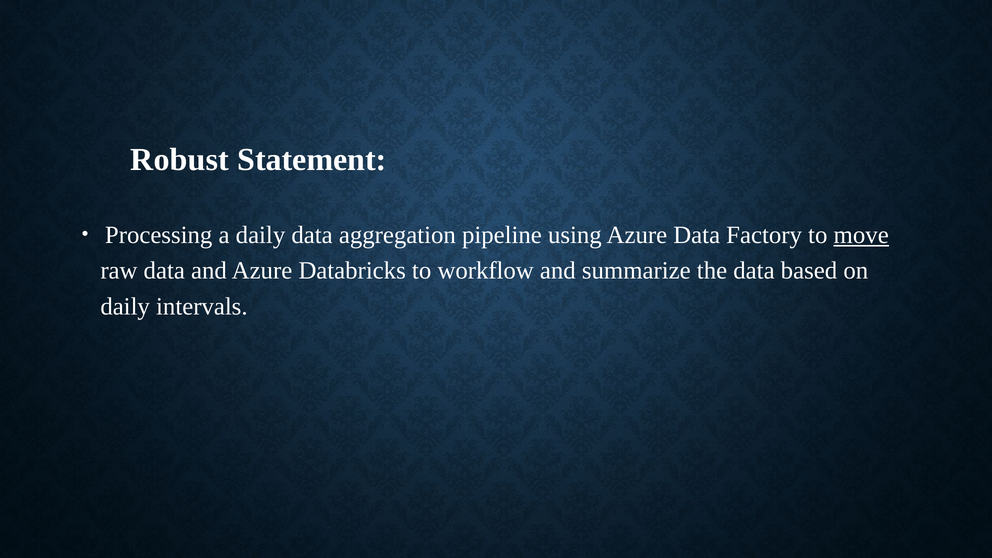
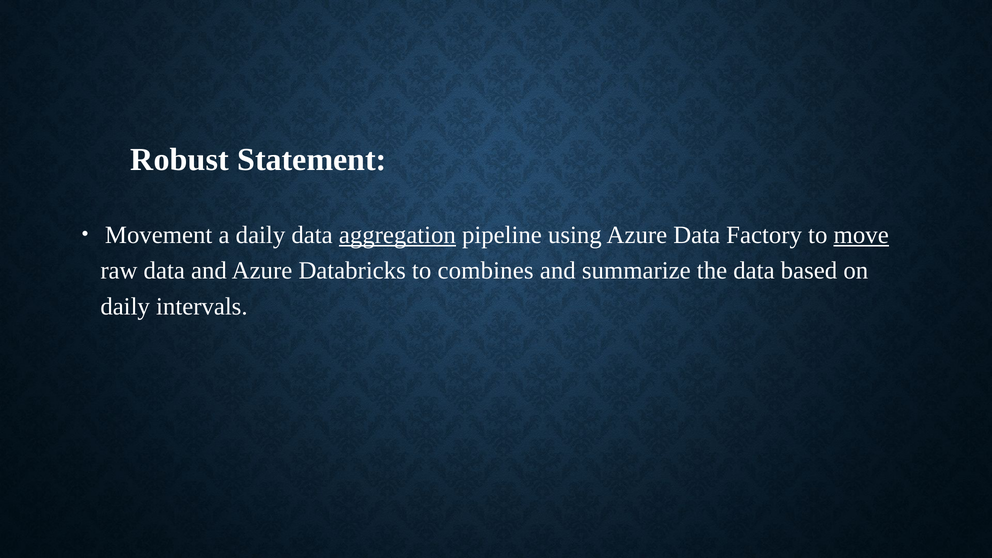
Processing: Processing -> Movement
aggregation underline: none -> present
workflow: workflow -> combines
